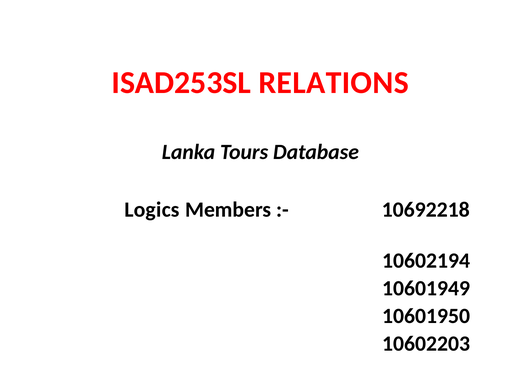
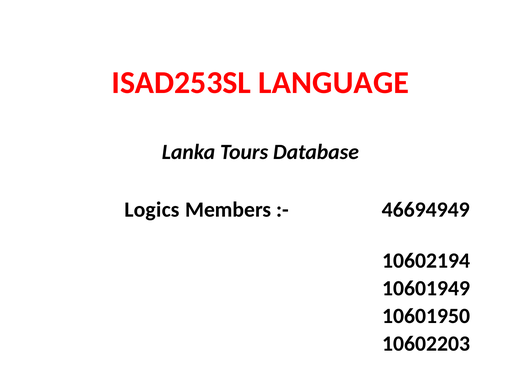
RELATIONS: RELATIONS -> LANGUAGE
10692218: 10692218 -> 46694949
